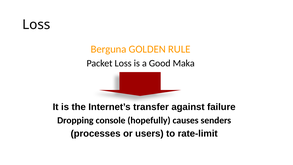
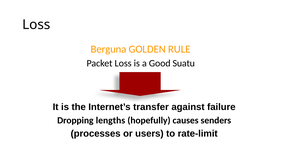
Maka: Maka -> Suatu
console: console -> lengths
